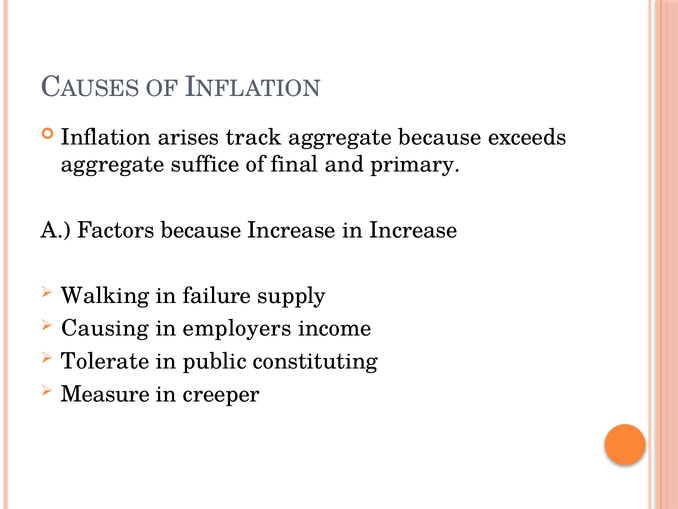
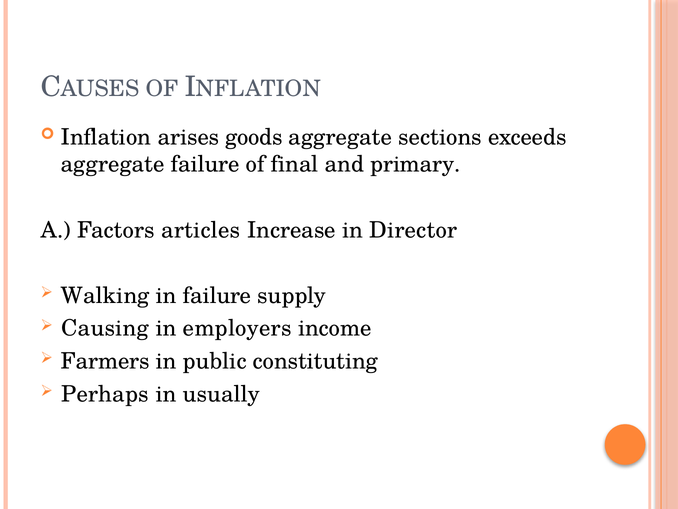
track: track -> goods
aggregate because: because -> sections
aggregate suffice: suffice -> failure
Factors because: because -> articles
in Increase: Increase -> Director
Tolerate: Tolerate -> Farmers
Measure: Measure -> Perhaps
creeper: creeper -> usually
